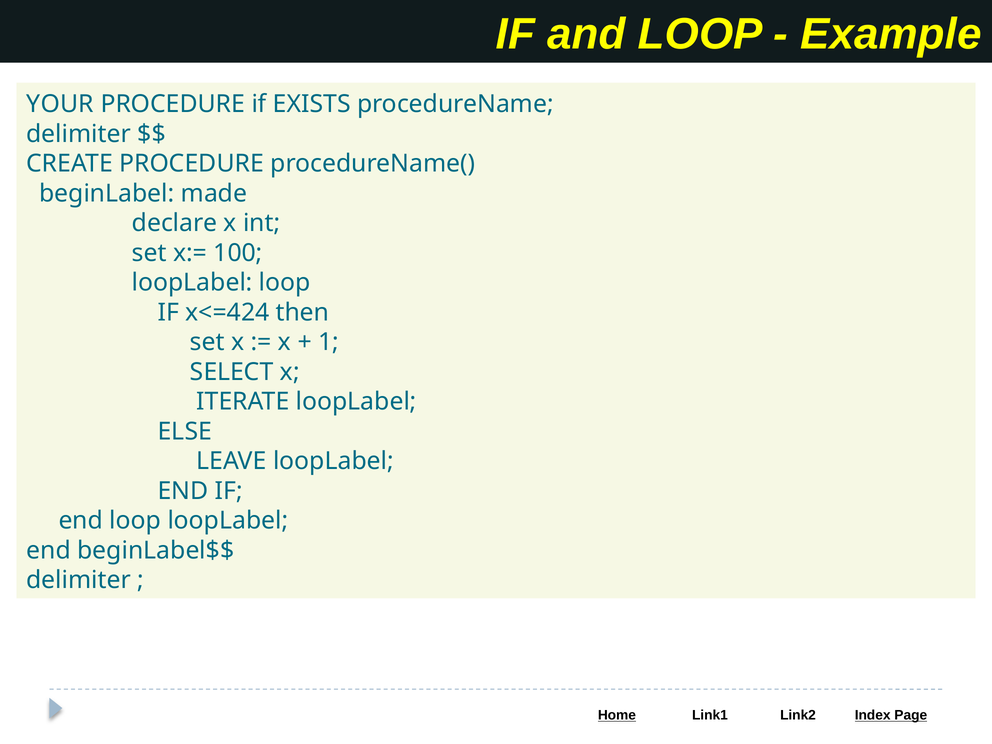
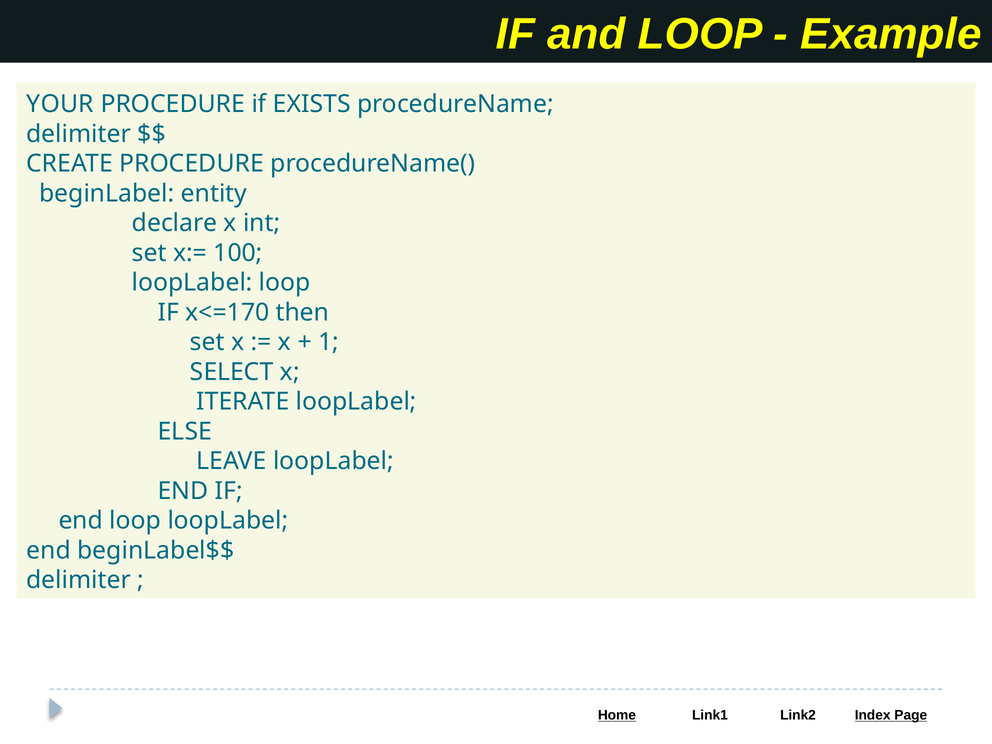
made: made -> entity
x<=424: x<=424 -> x<=170
